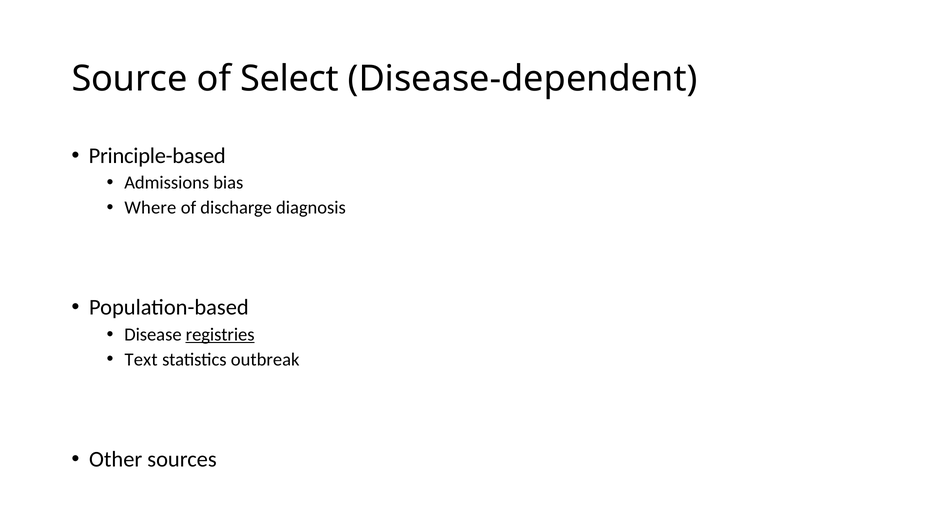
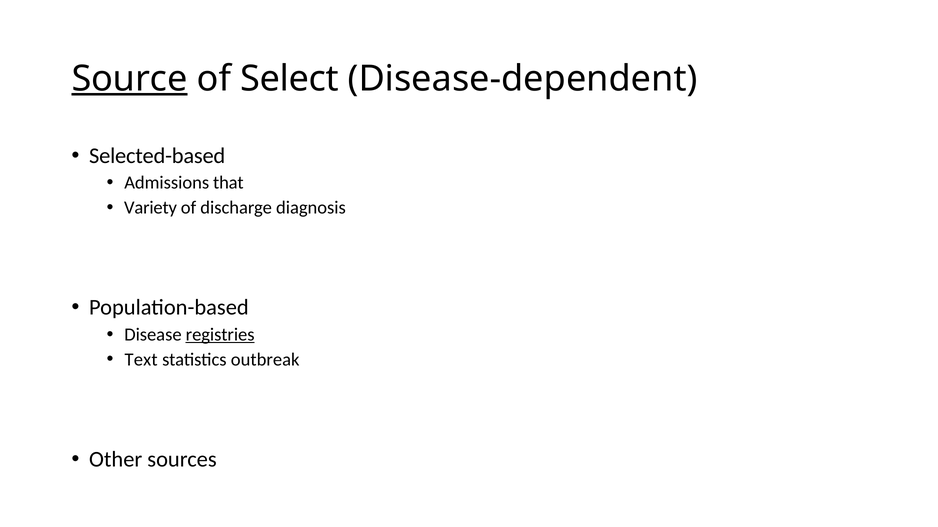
Source underline: none -> present
Principle-based: Principle-based -> Selected-based
bias: bias -> that
Where: Where -> Variety
